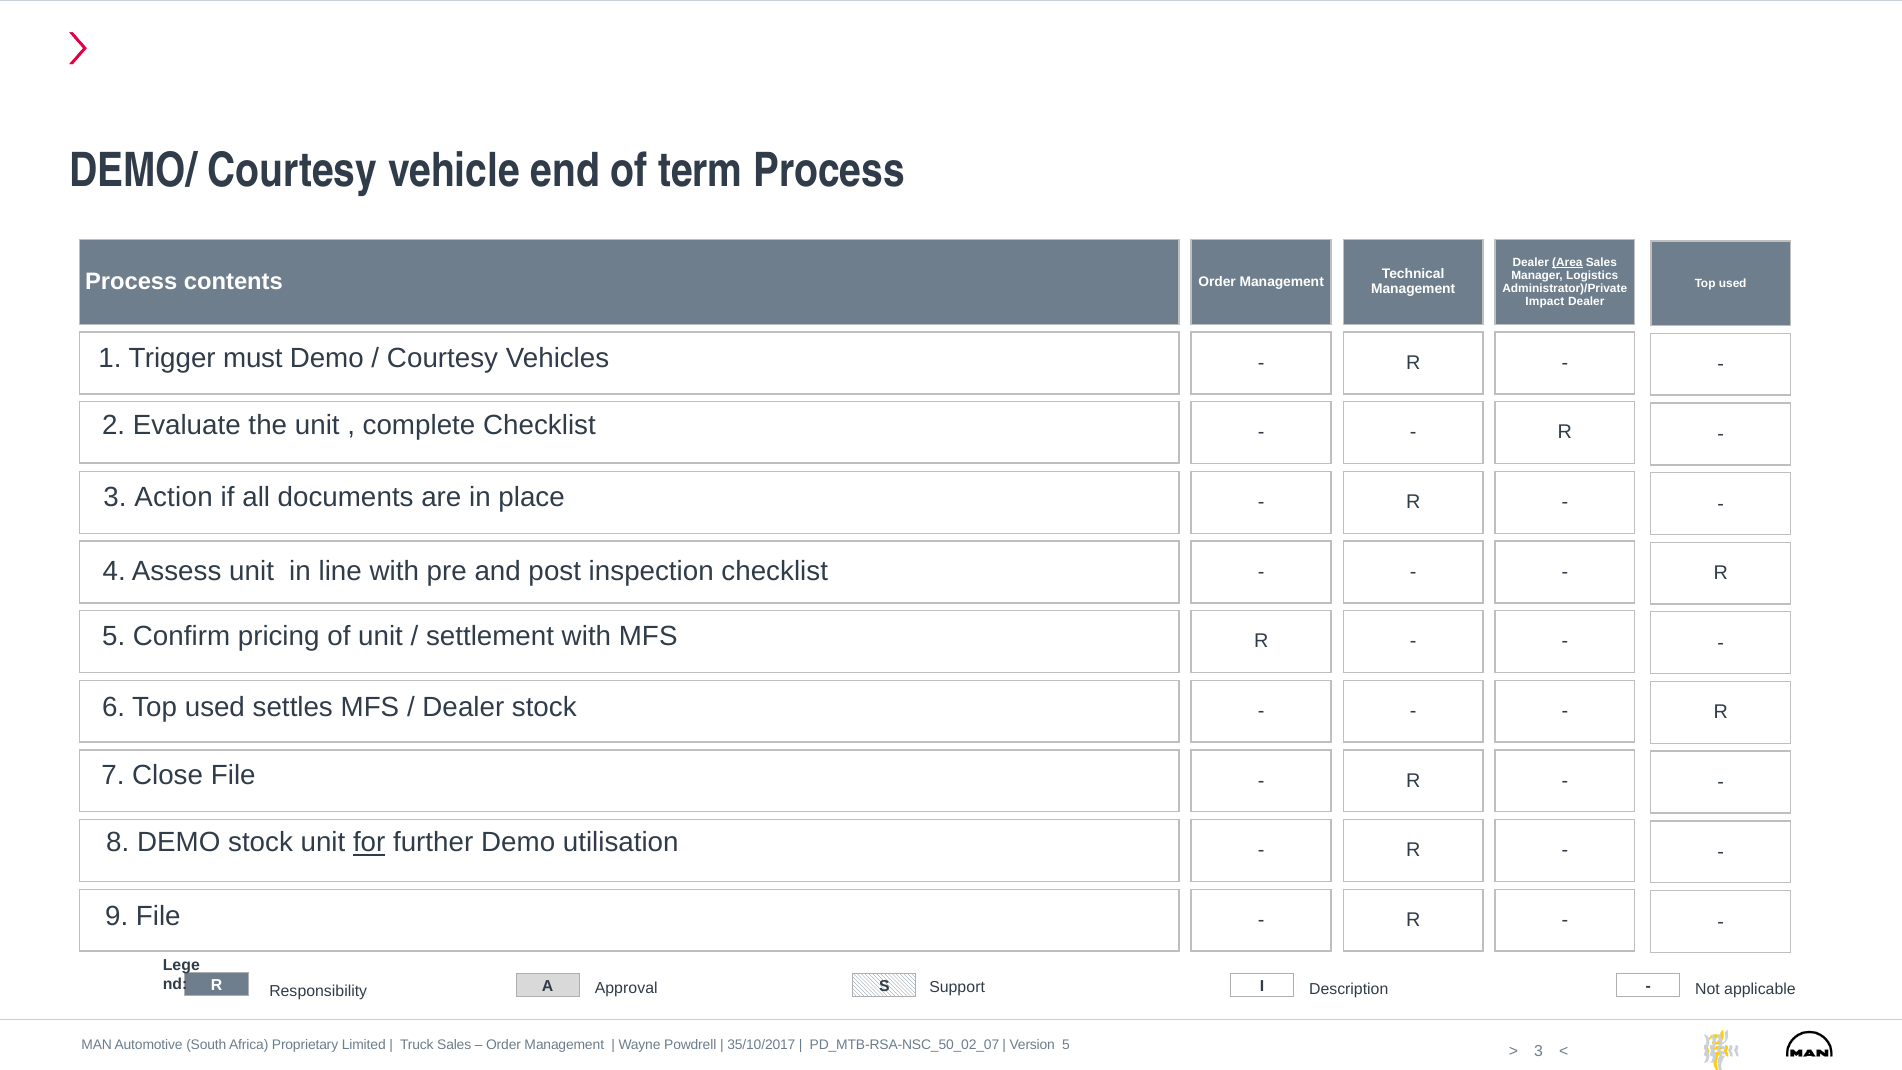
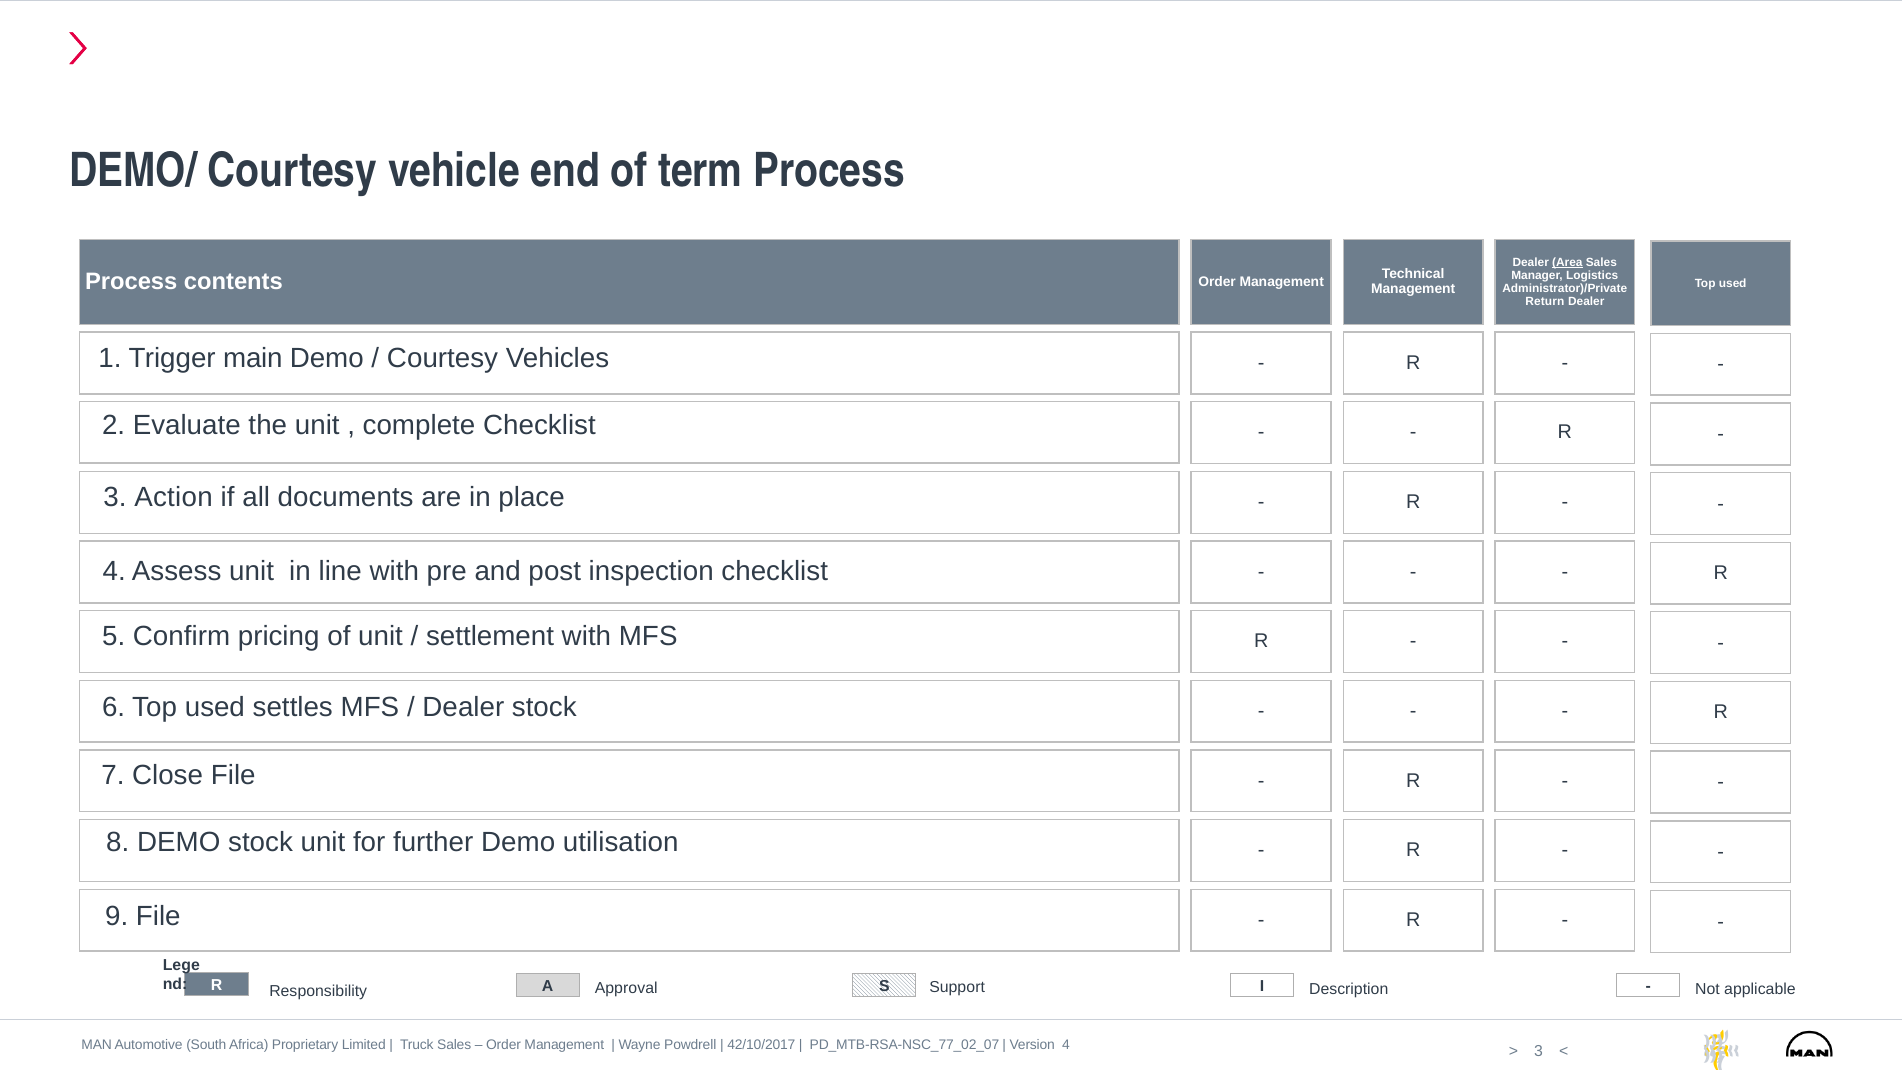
Impact: Impact -> Return
must: must -> main
for underline: present -> none
35/10/2017: 35/10/2017 -> 42/10/2017
PD_MTB-RSA-NSC_50_02_07: PD_MTB-RSA-NSC_50_02_07 -> PD_MTB-RSA-NSC_77_02_07
Version 5: 5 -> 4
